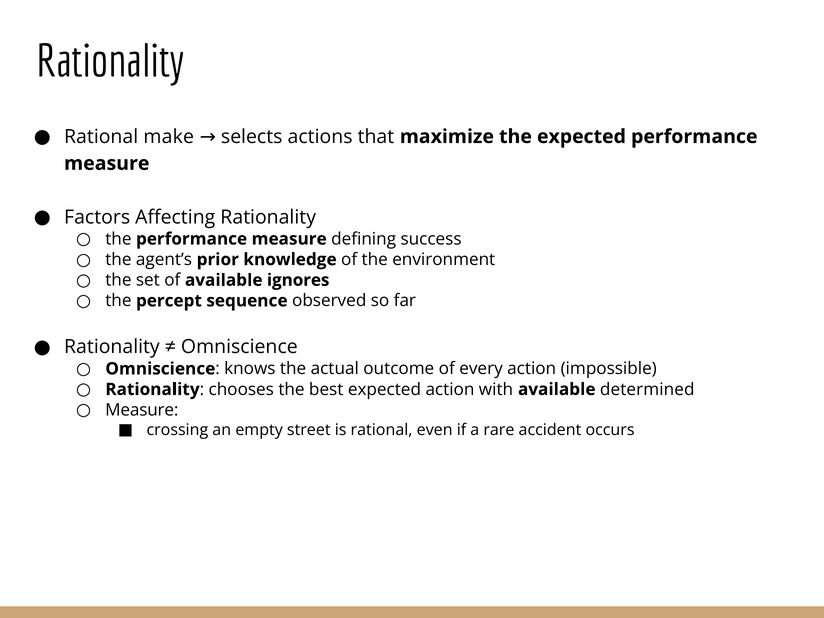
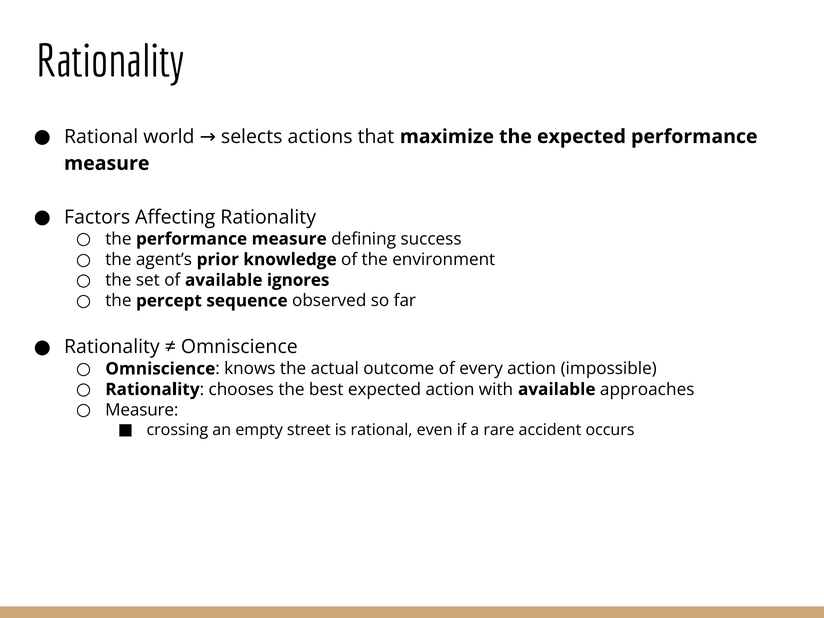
make: make -> world
determined: determined -> approaches
